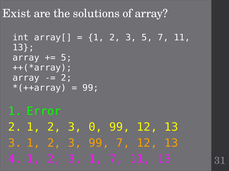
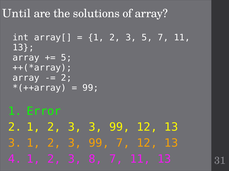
Exist: Exist -> Until
3 0: 0 -> 3
2 3 1: 1 -> 8
